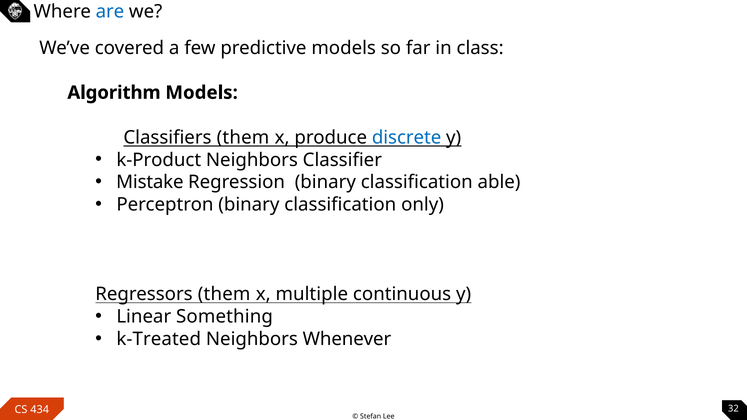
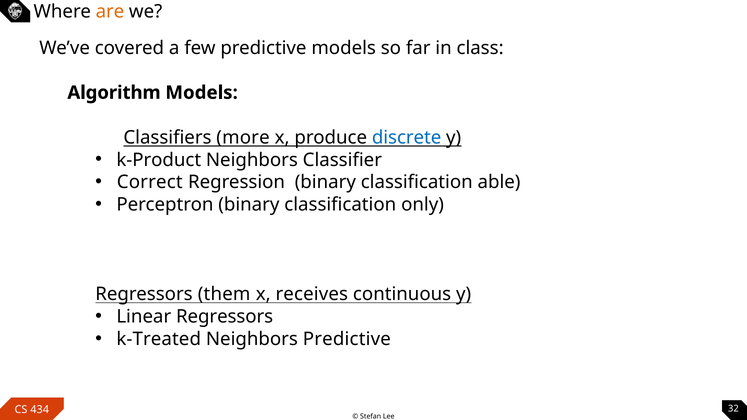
are colour: blue -> orange
Classifiers them: them -> more
Mistake: Mistake -> Correct
multiple: multiple -> receives
Linear Something: Something -> Regressors
Neighbors Whenever: Whenever -> Predictive
